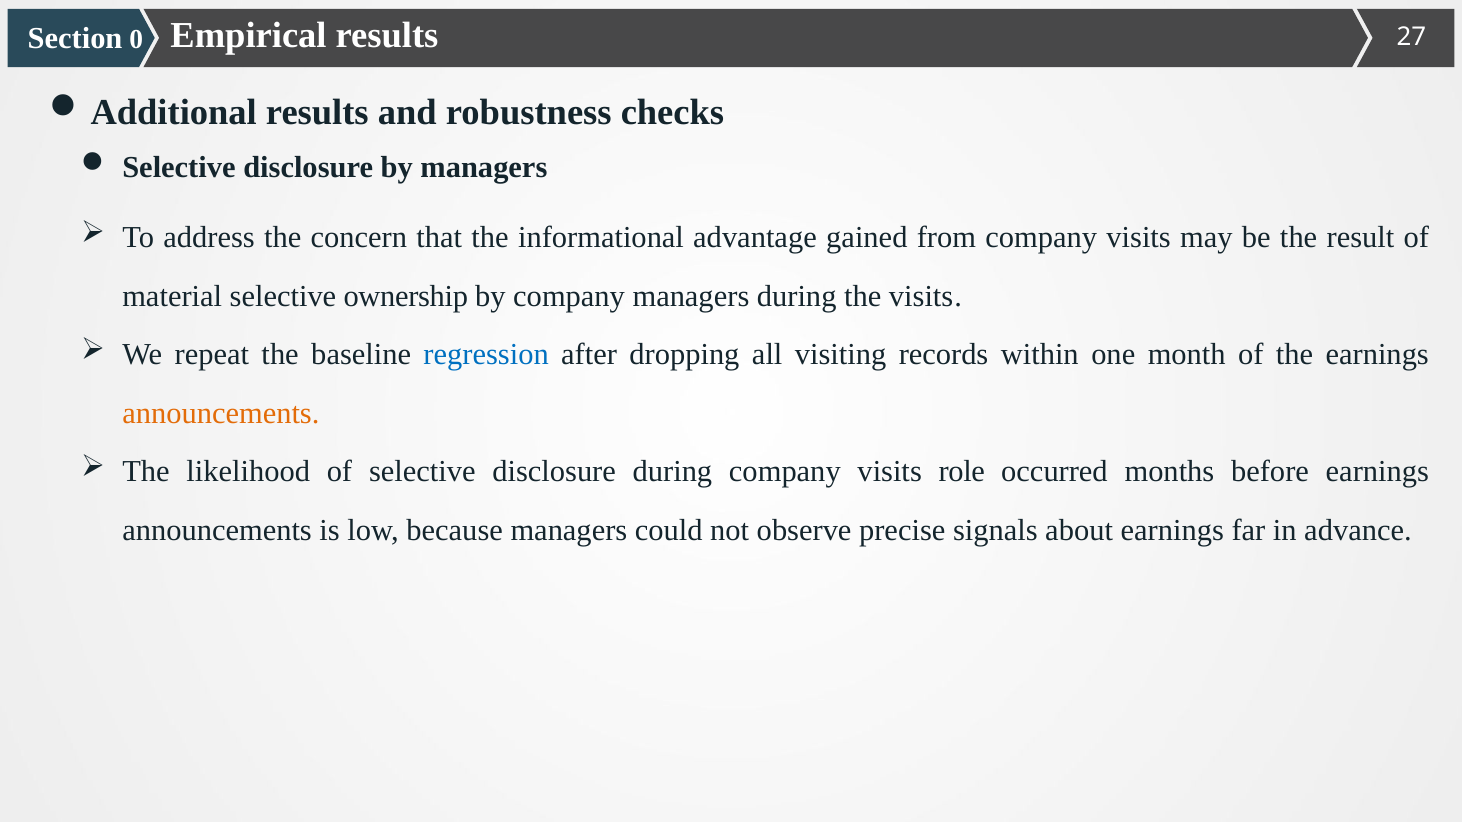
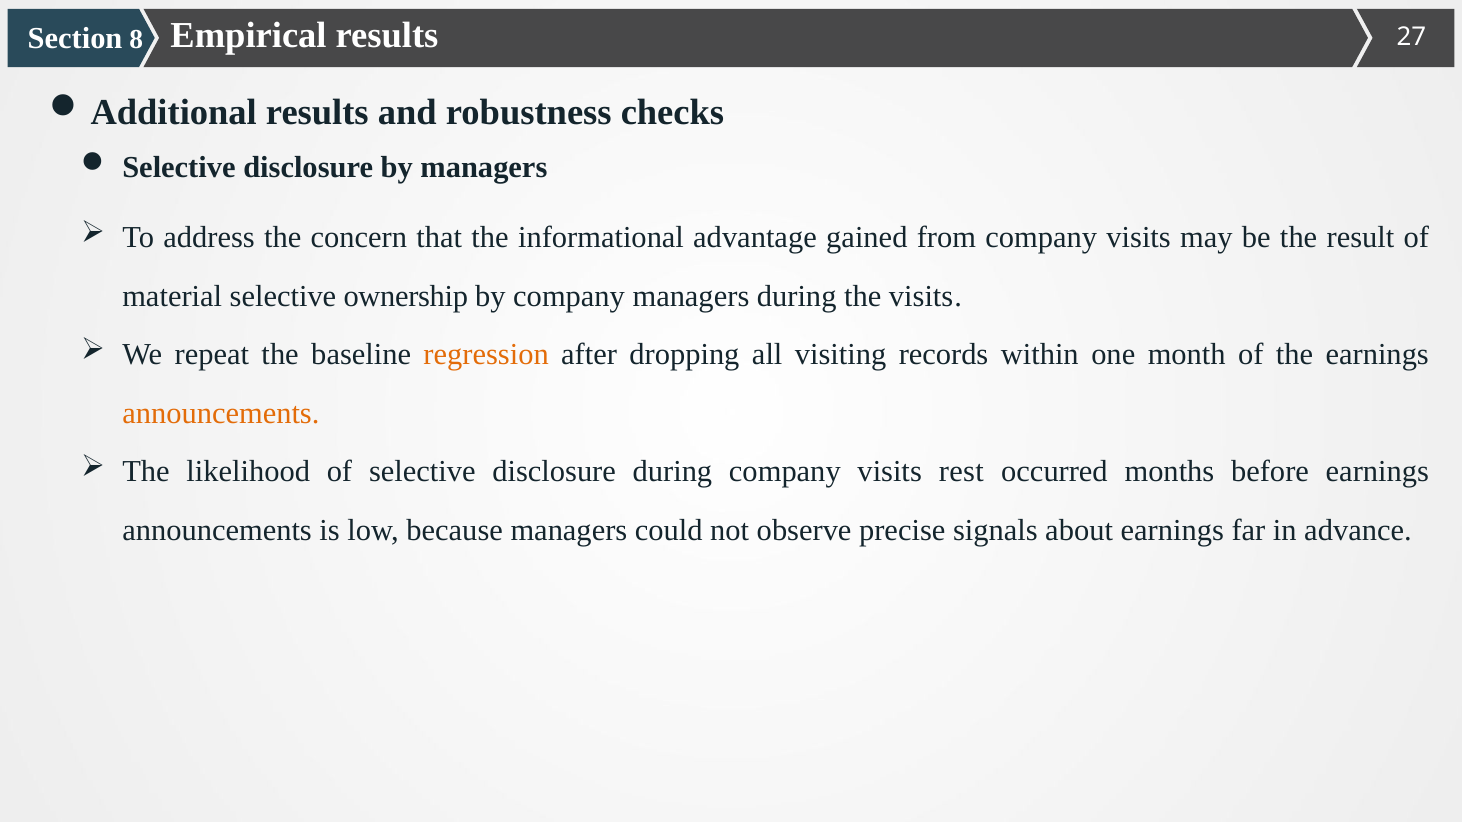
0: 0 -> 8
regression colour: blue -> orange
role: role -> rest
